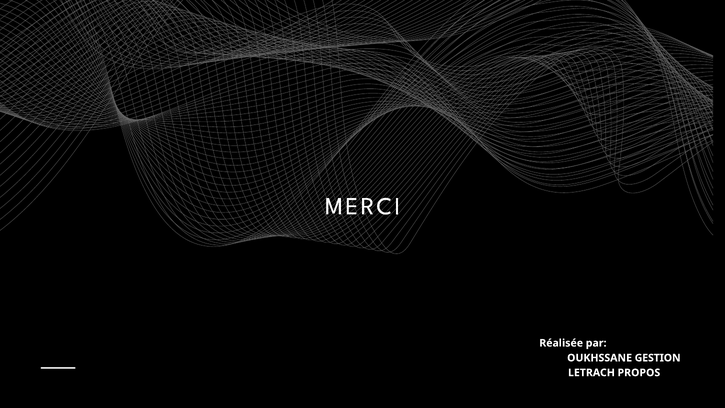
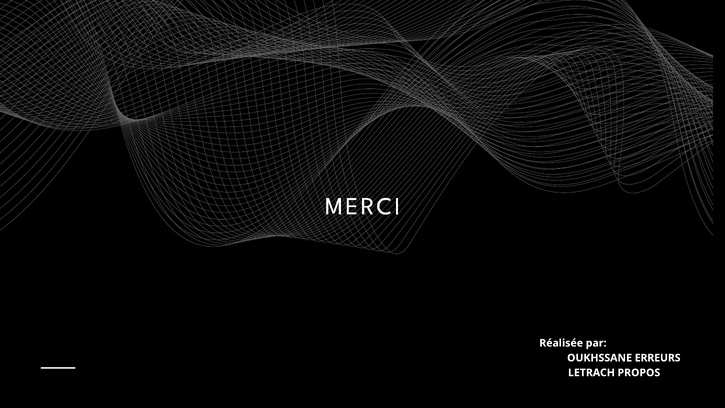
GESTION: GESTION -> ERREURS
